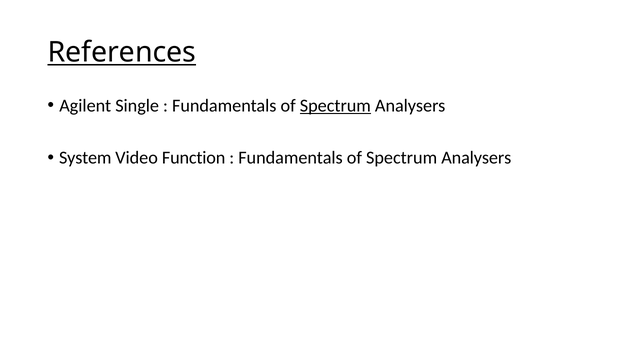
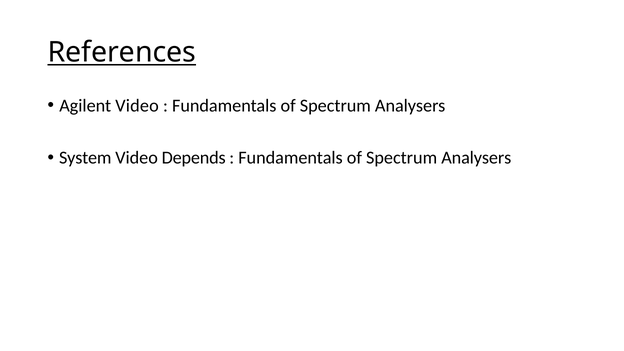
Agilent Single: Single -> Video
Spectrum at (335, 106) underline: present -> none
Function: Function -> Depends
